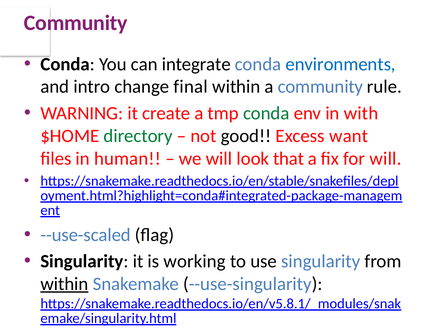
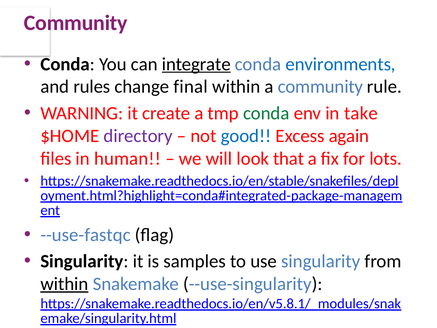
integrate underline: none -> present
intro: intro -> rules
with: with -> take
directory colour: green -> purple
good colour: black -> blue
want: want -> again
for will: will -> lots
--use-scaled: --use-scaled -> --use-fastqc
working: working -> samples
